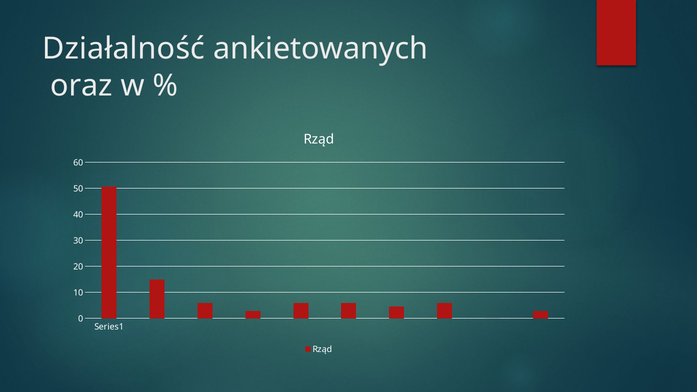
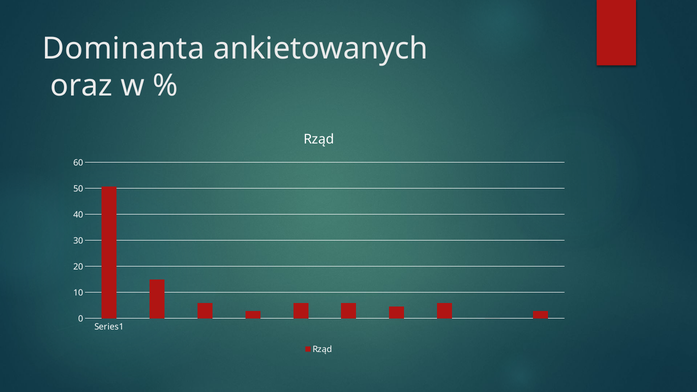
Działalność: Działalność -> Dominanta
